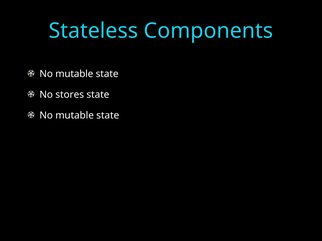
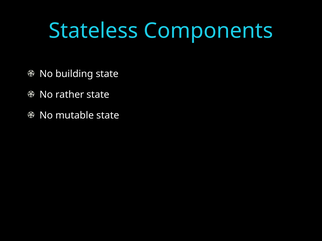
mutable at (74, 74): mutable -> building
stores: stores -> rather
